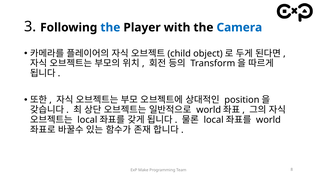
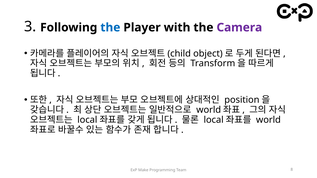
Camera colour: blue -> purple
